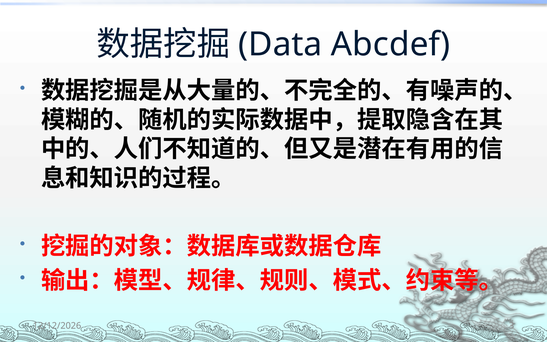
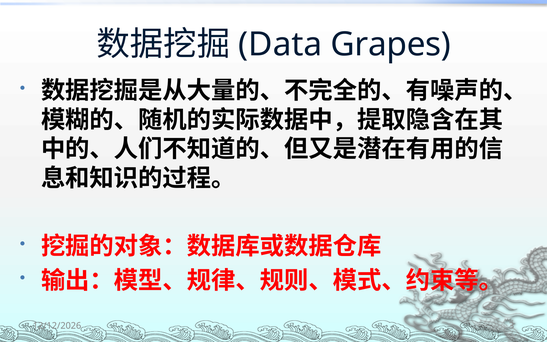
Abcdef: Abcdef -> Grapes
